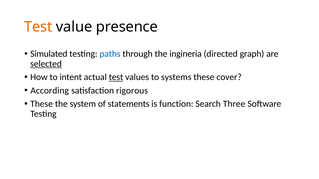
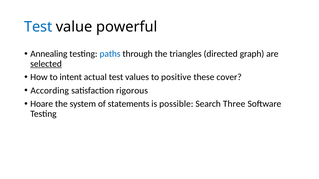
Test at (38, 27) colour: orange -> blue
presence: presence -> powerful
Simulated: Simulated -> Annealing
ingineria: ingineria -> triangles
test at (116, 77) underline: present -> none
systems: systems -> positive
These at (42, 104): These -> Hoare
function: function -> possible
